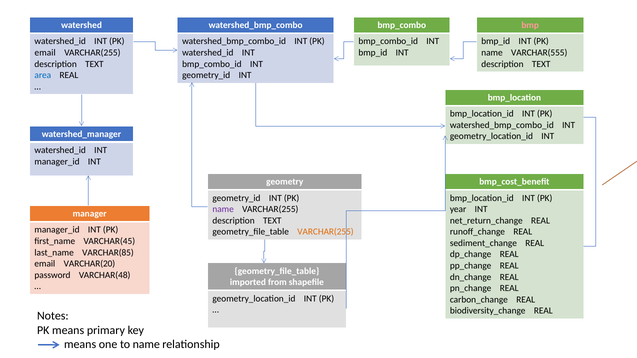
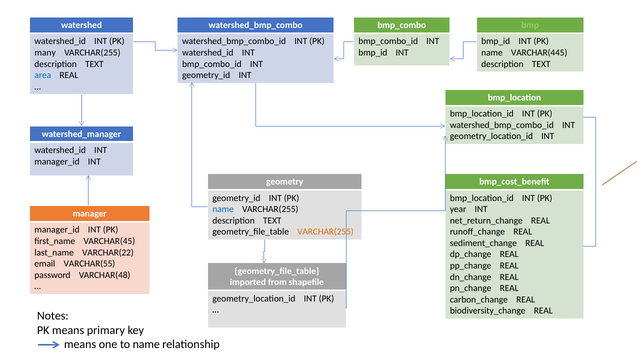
bmp colour: pink -> light green
email at (45, 53): email -> many
VARCHAR(555: VARCHAR(555 -> VARCHAR(445
name at (223, 209) colour: purple -> blue
VARCHAR(85: VARCHAR(85 -> VARCHAR(22
VARCHAR(20: VARCHAR(20 -> VARCHAR(55
